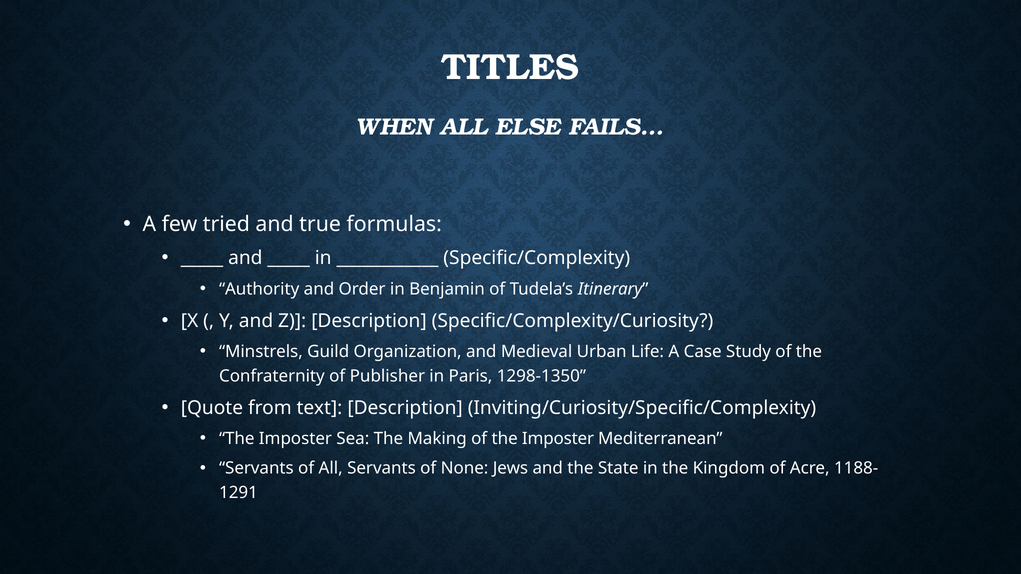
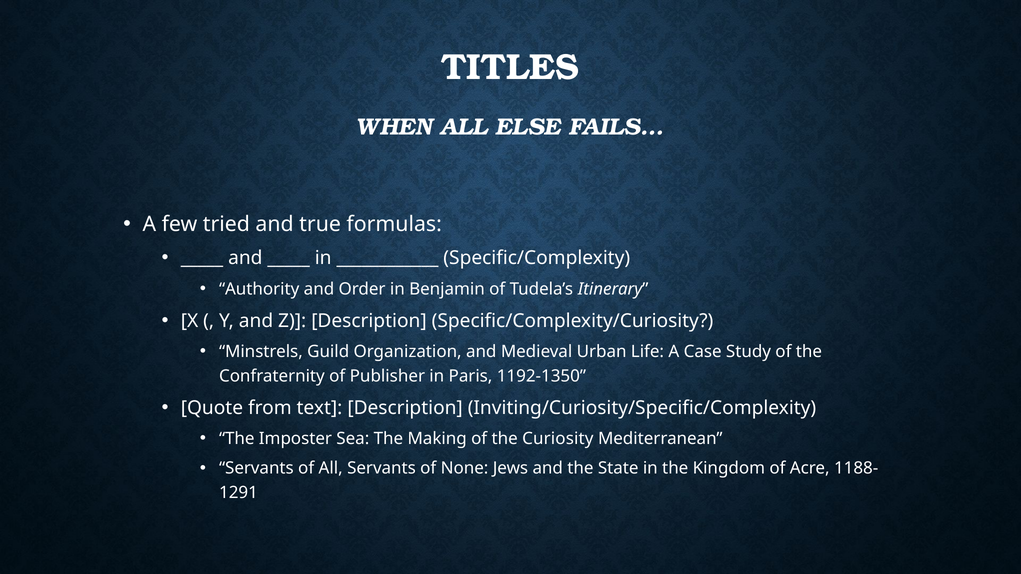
1298-1350: 1298-1350 -> 1192-1350
of the Imposter: Imposter -> Curiosity
